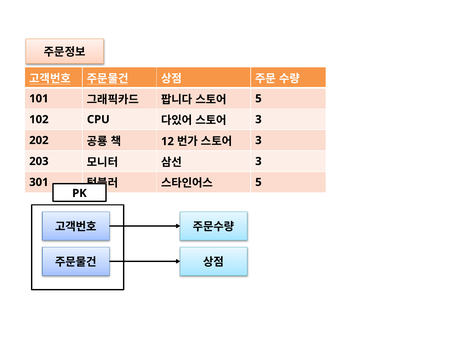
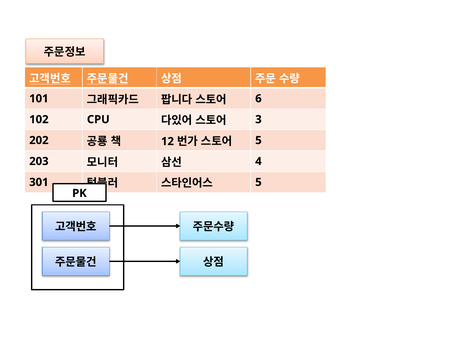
5 at (258, 99): 5 -> 6
3 at (258, 140): 3 -> 5
3 at (258, 161): 3 -> 4
